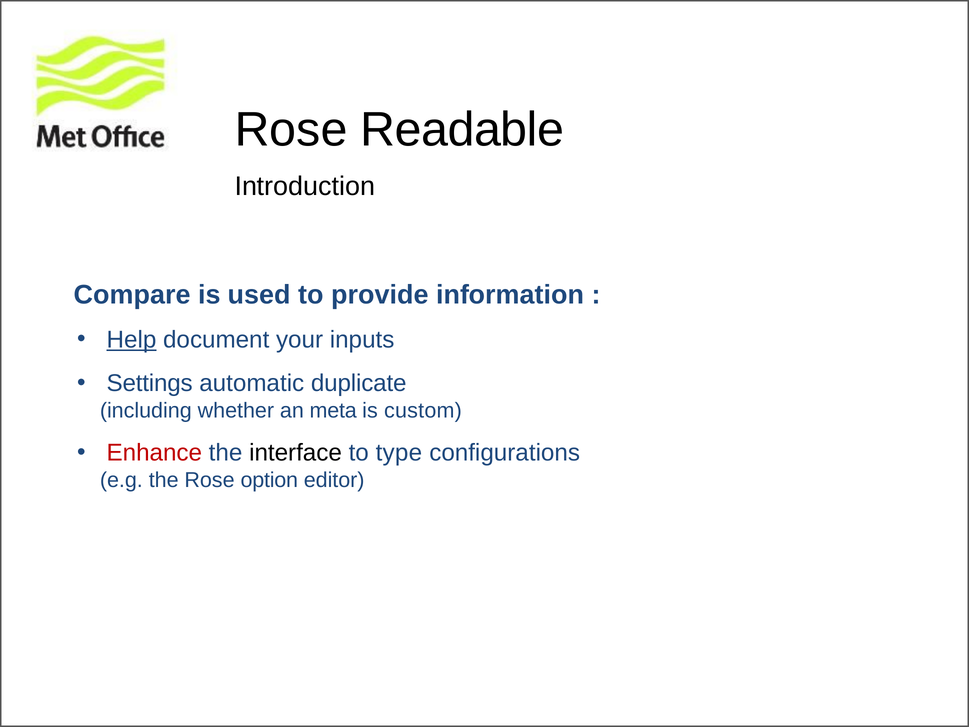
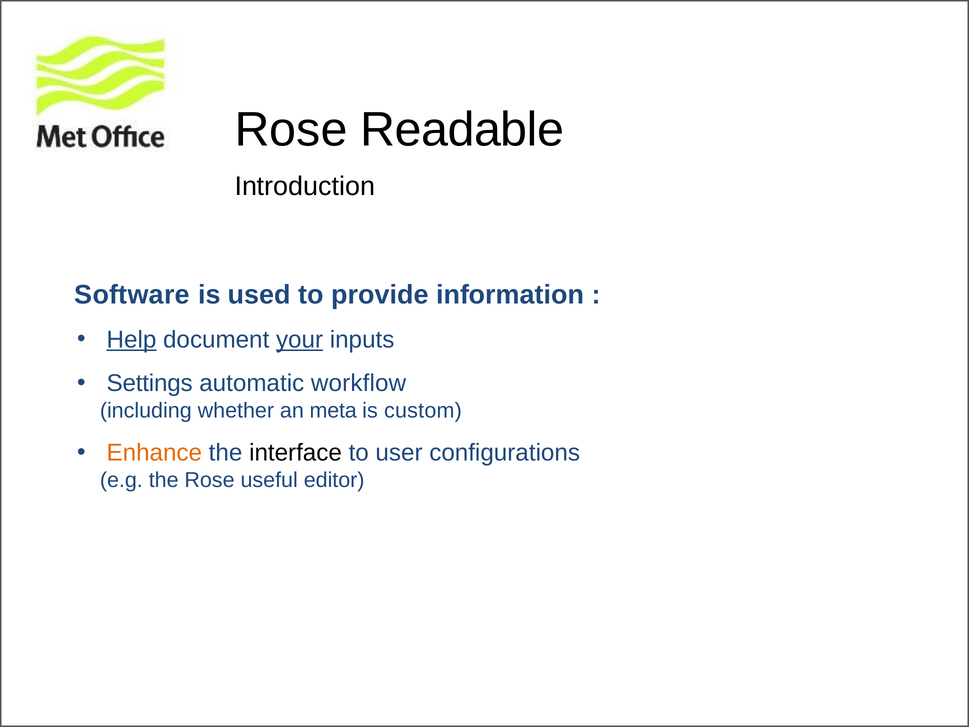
Compare: Compare -> Software
your underline: none -> present
duplicate: duplicate -> workflow
Enhance colour: red -> orange
type: type -> user
option: option -> useful
